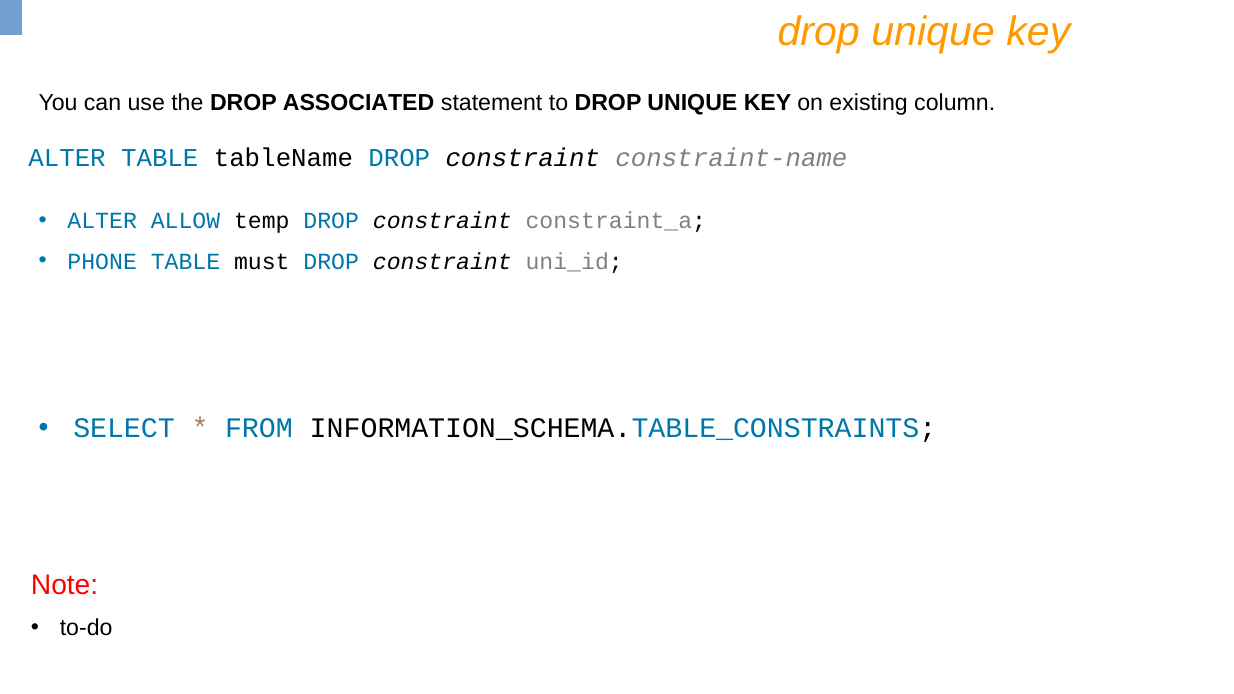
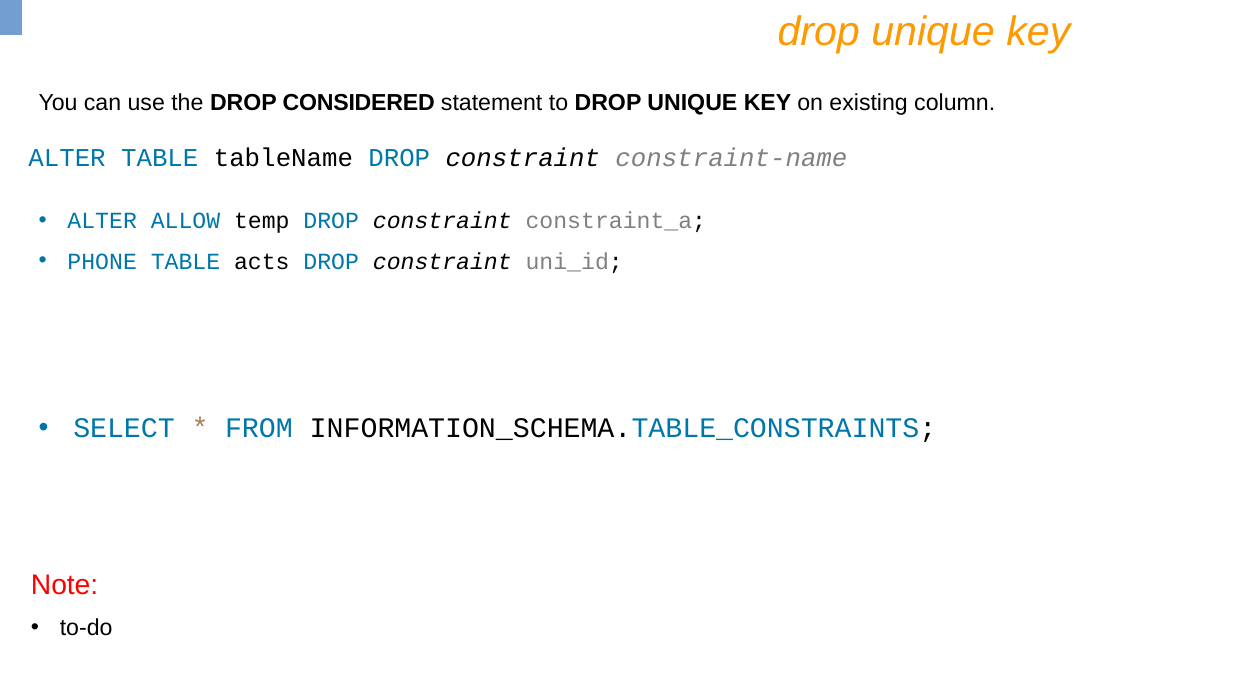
ASSOCIATED: ASSOCIATED -> CONSIDERED
must: must -> acts
